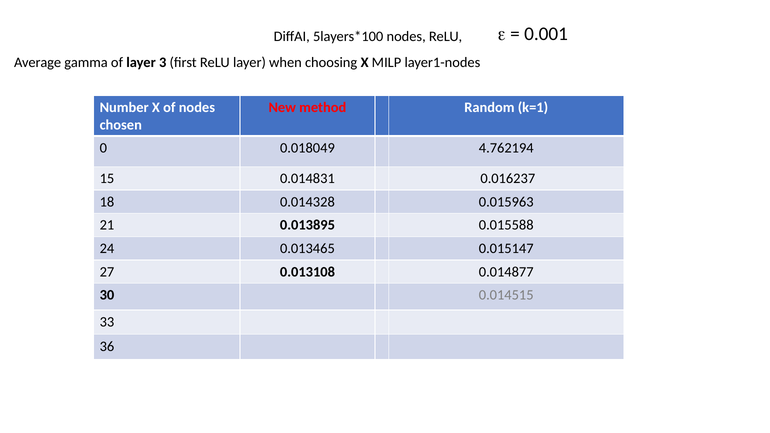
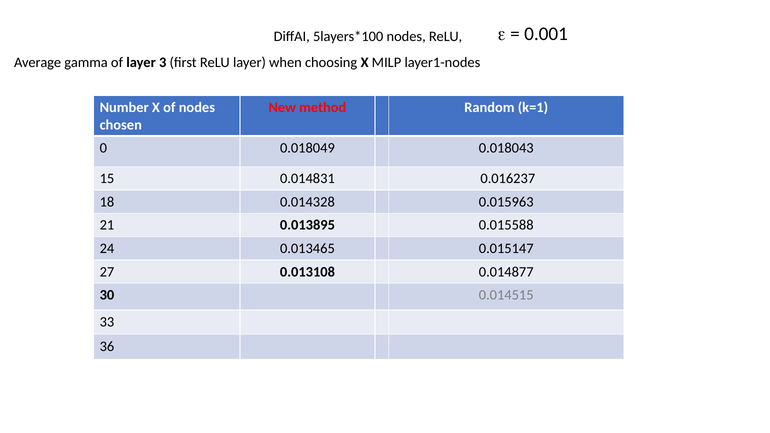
4.762194: 4.762194 -> 0.018043
